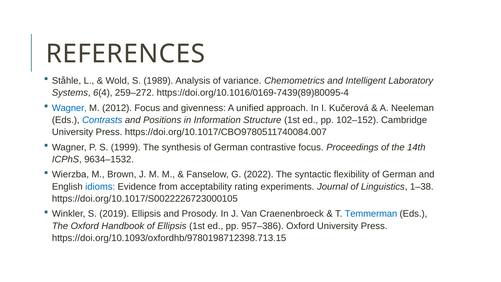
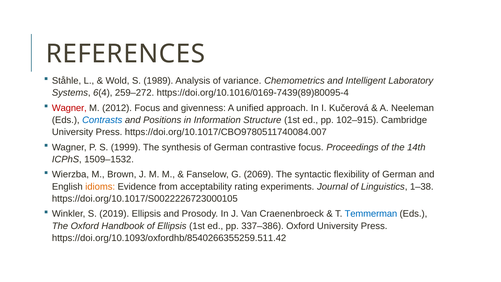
Wagner at (69, 108) colour: blue -> red
102–152: 102–152 -> 102–915
9634–1532: 9634–1532 -> 1509–1532
2022: 2022 -> 2069
idioms colour: blue -> orange
957–386: 957–386 -> 337–386
https://doi.org/10.1093/oxfordhb/9780198712398.713.15: https://doi.org/10.1093/oxfordhb/9780198712398.713.15 -> https://doi.org/10.1093/oxfordhb/8540266355259.511.42
